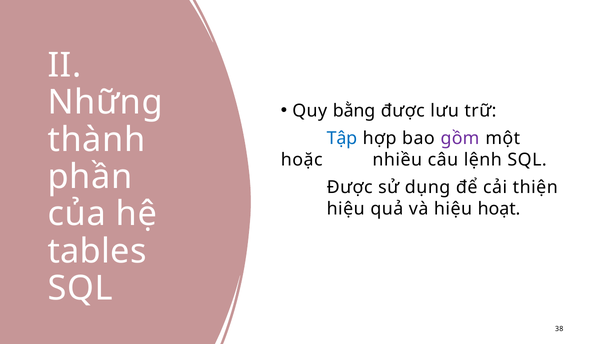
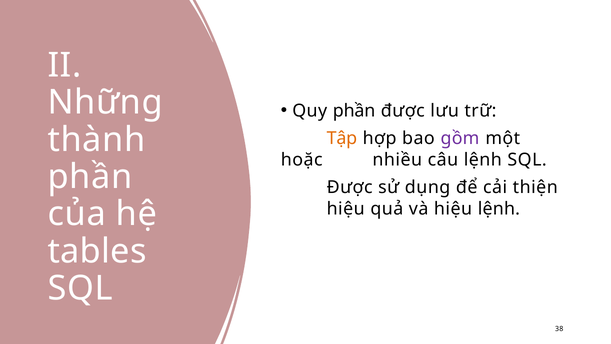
Quy bằng: bằng -> phần
Tập colour: blue -> orange
hiệu hoạt: hoạt -> lệnh
